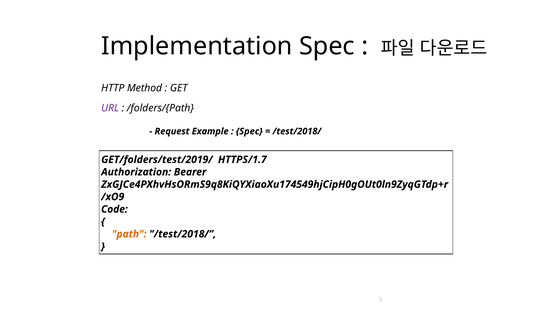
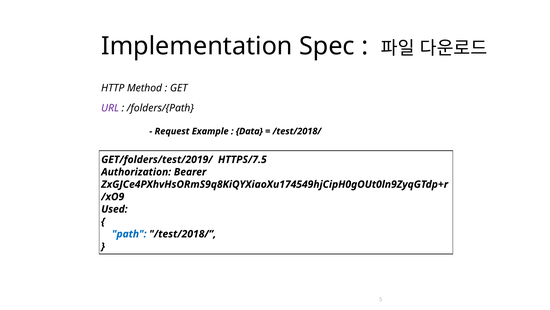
Spec at (249, 131): Spec -> Data
HTTPS/1.7: HTTPS/1.7 -> HTTPS/7.5
Code: Code -> Used
path colour: orange -> blue
